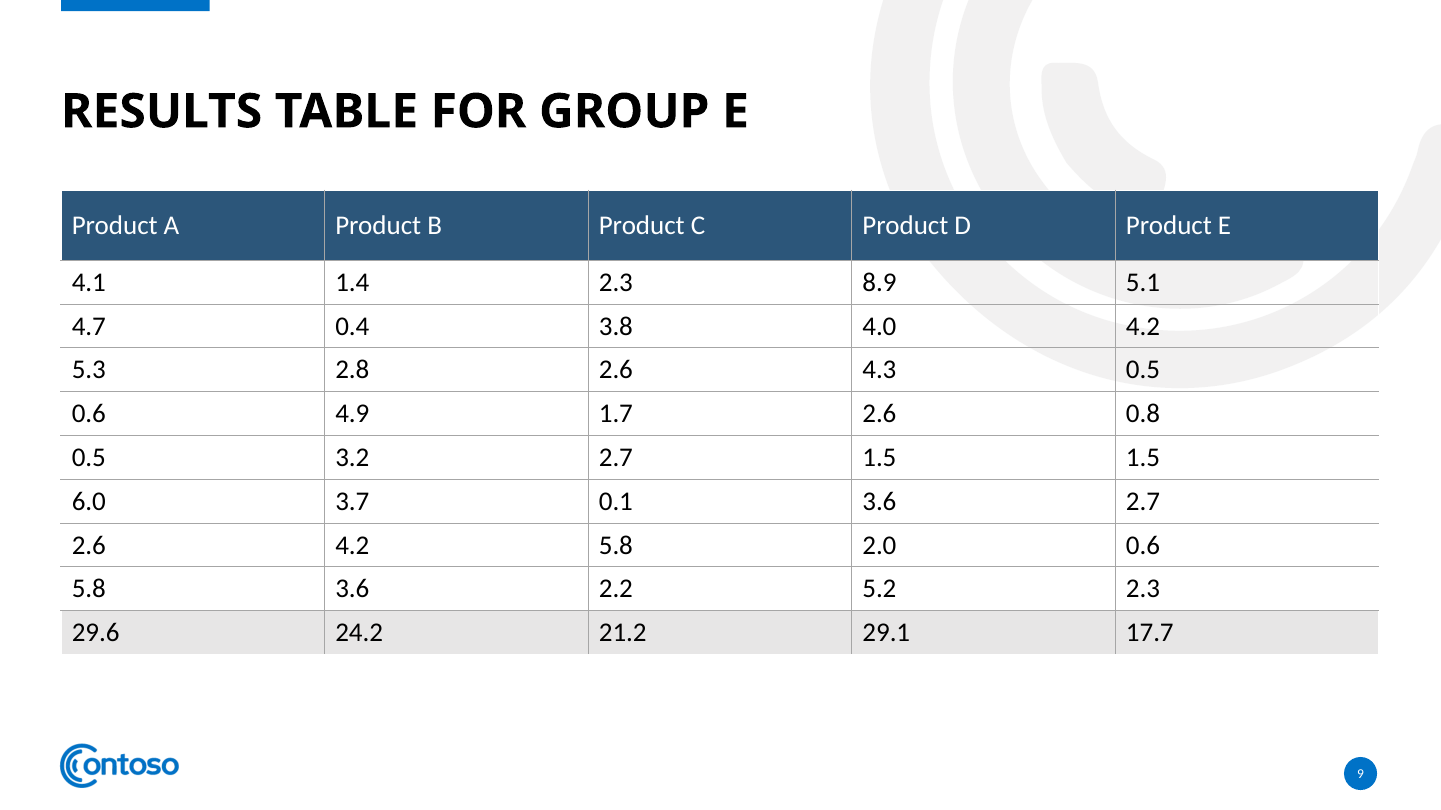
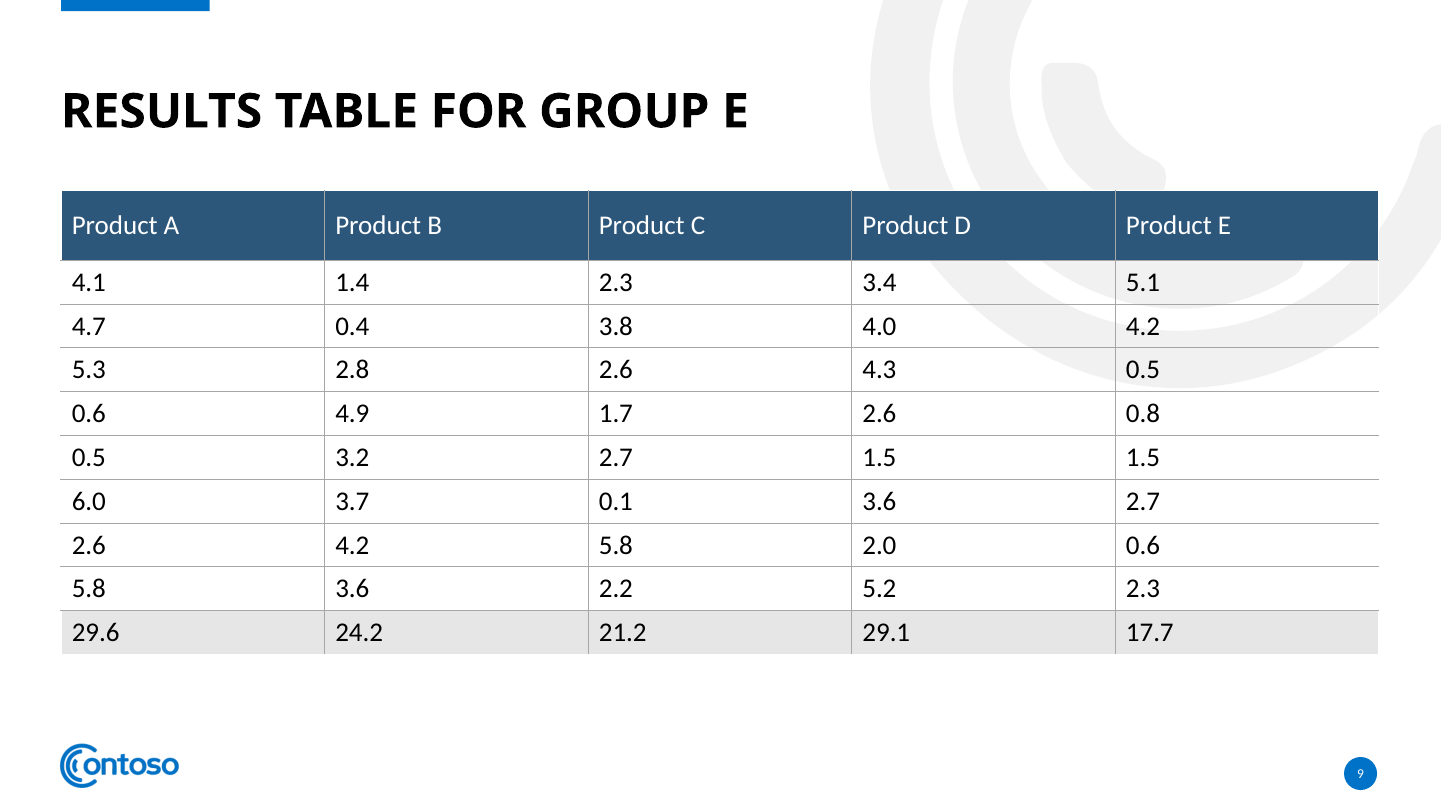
8.9: 8.9 -> 3.4
